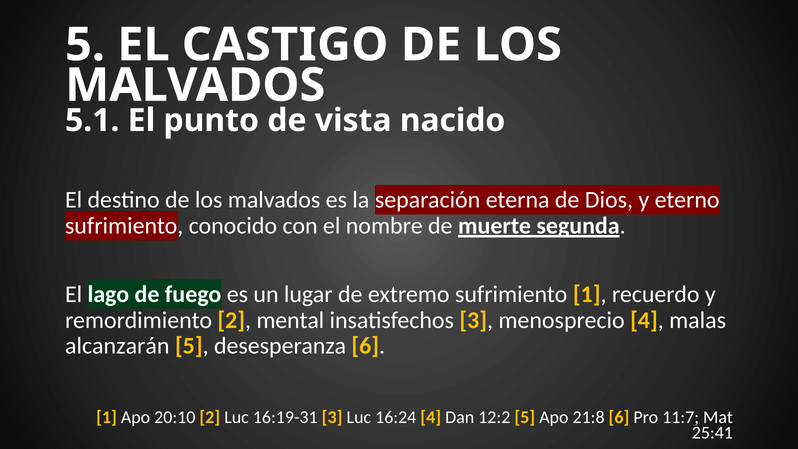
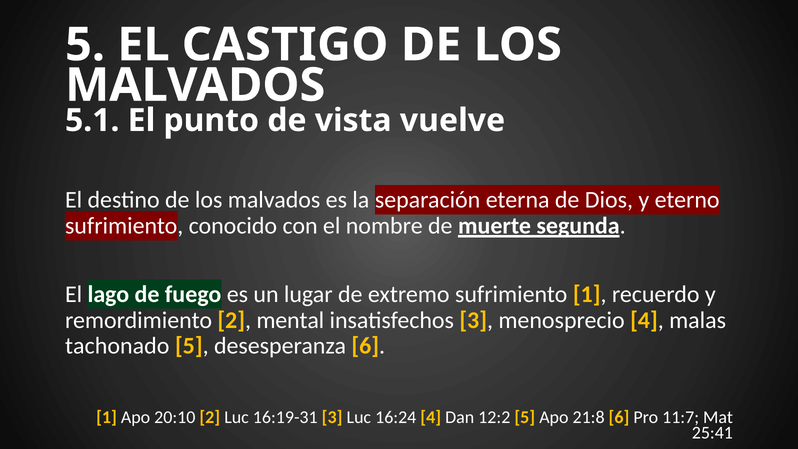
nacido: nacido -> vuelve
alcanzarán: alcanzarán -> tachonado
